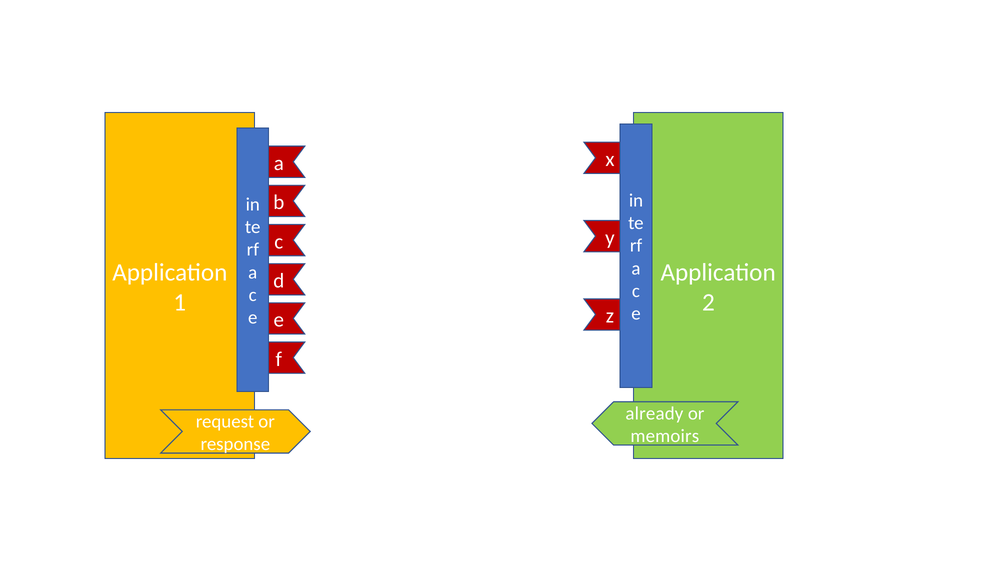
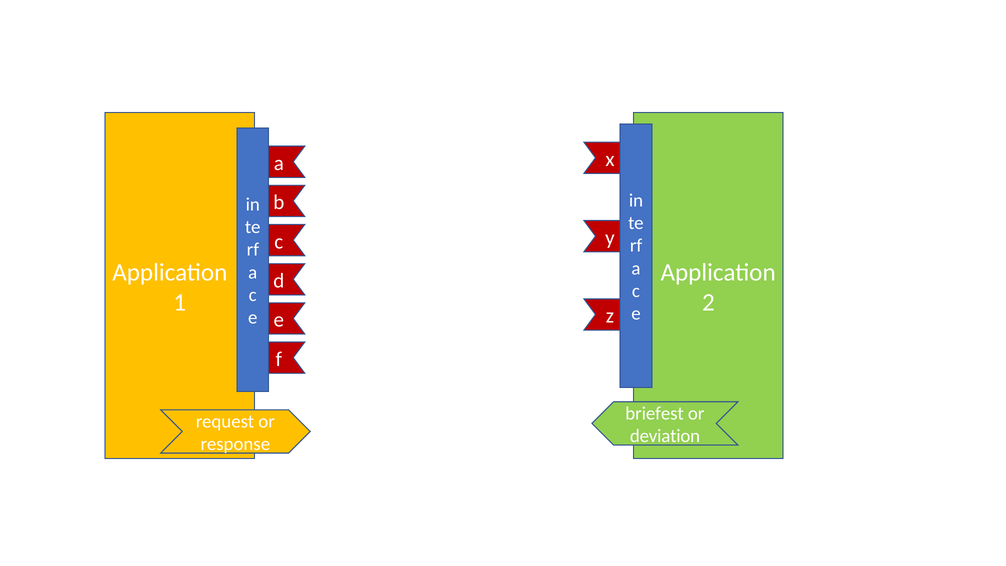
already: already -> briefest
memoirs: memoirs -> deviation
